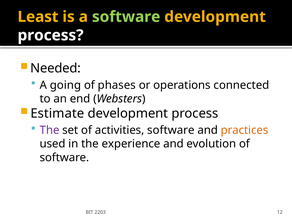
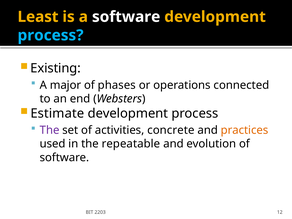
software at (126, 17) colour: light green -> white
process at (51, 35) colour: white -> light blue
Needed: Needed -> Existing
going: going -> major
activities software: software -> concrete
experience: experience -> repeatable
